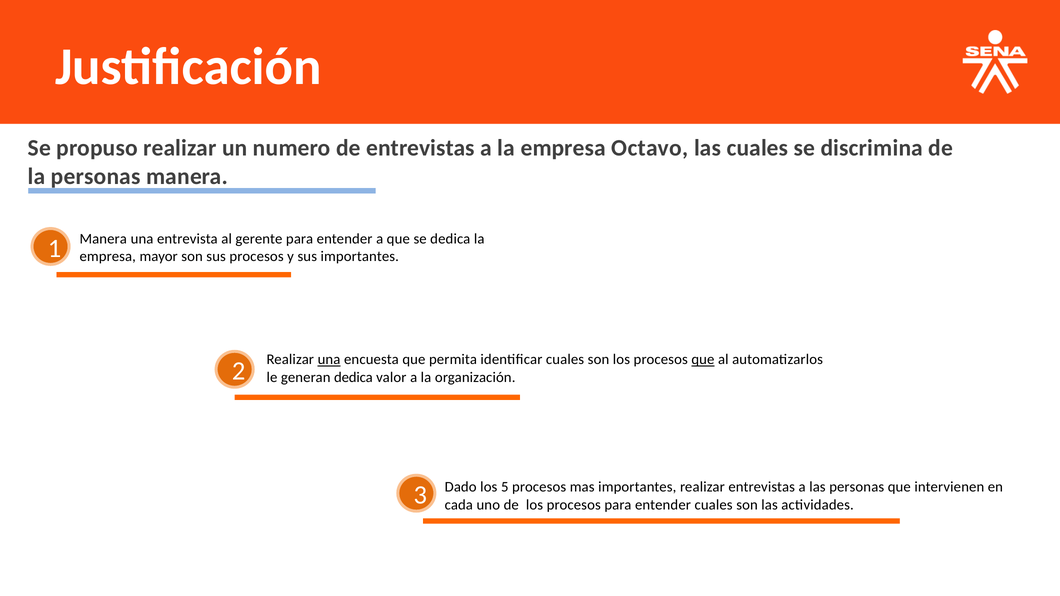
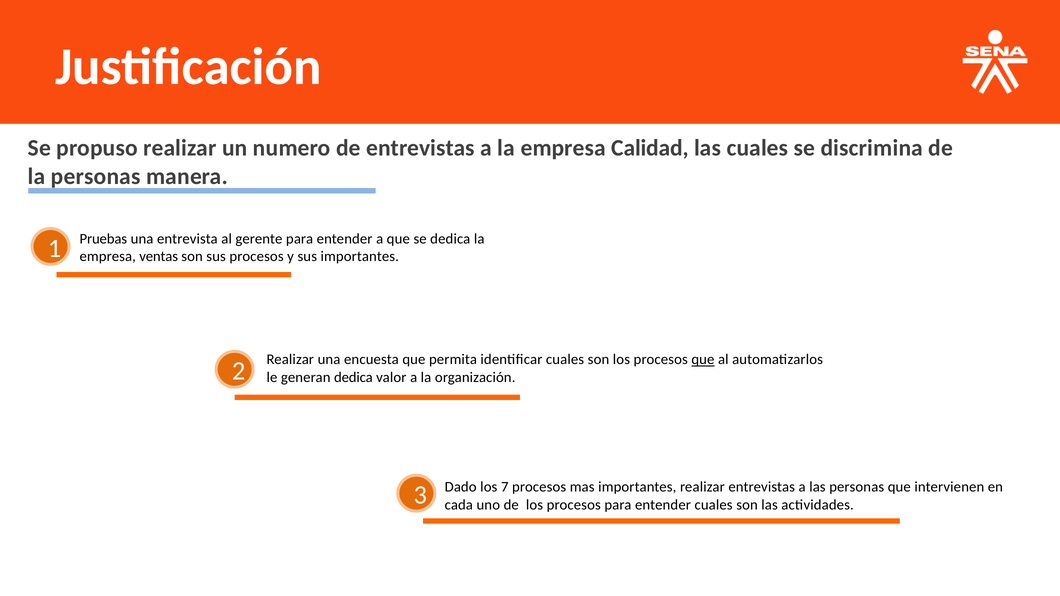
Octavo: Octavo -> Calidad
Manera at (103, 239): Manera -> Pruebas
mayor: mayor -> ventas
una at (329, 360) underline: present -> none
5: 5 -> 7
